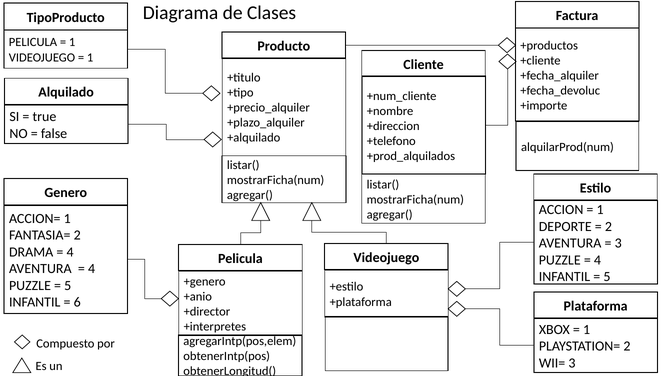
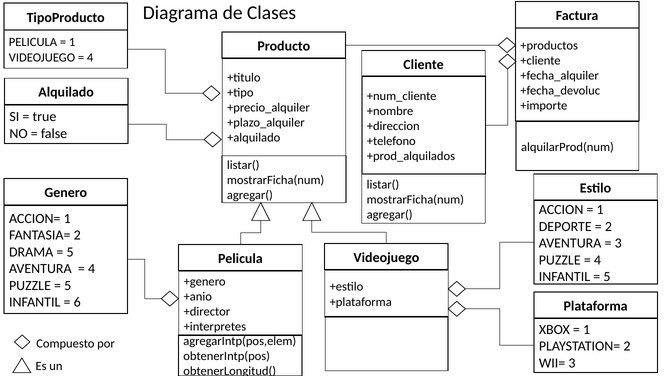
1 at (90, 57): 1 -> 4
4 at (70, 252): 4 -> 5
